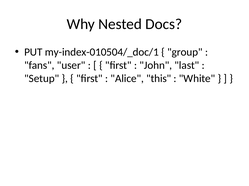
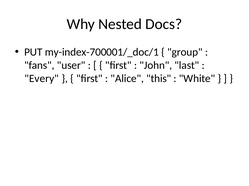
my-index-010504/_doc/1: my-index-010504/_doc/1 -> my-index-700001/_doc/1
Setup: Setup -> Every
